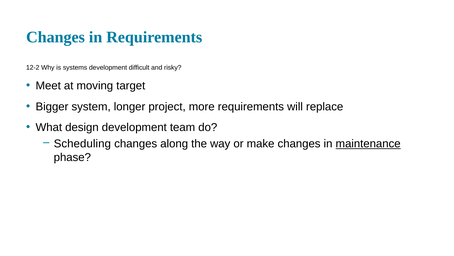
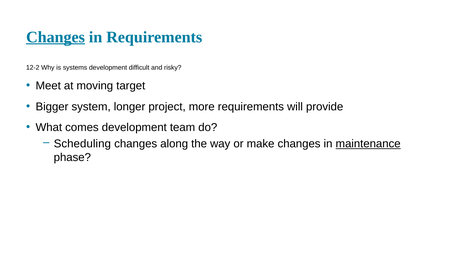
Changes at (56, 37) underline: none -> present
replace: replace -> provide
design: design -> comes
